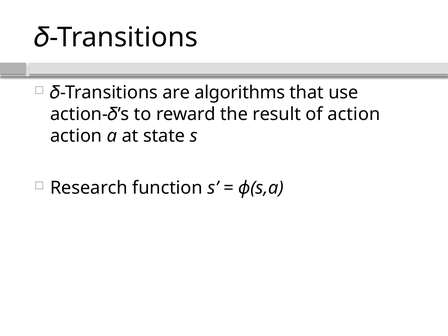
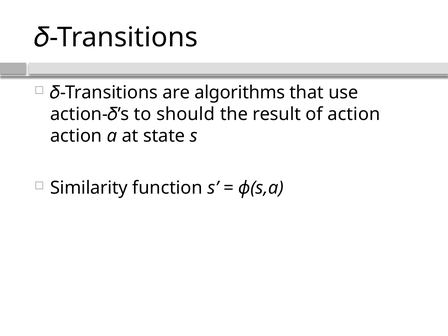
reward: reward -> should
Research: Research -> Similarity
